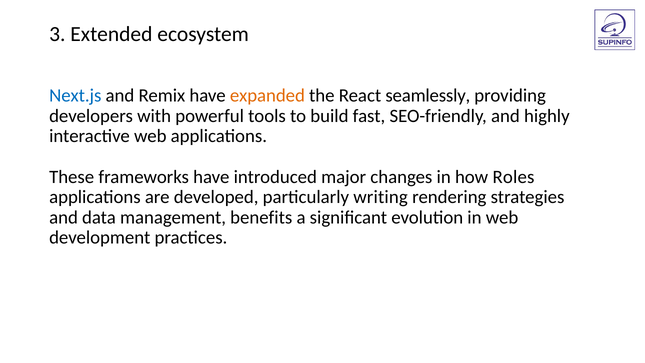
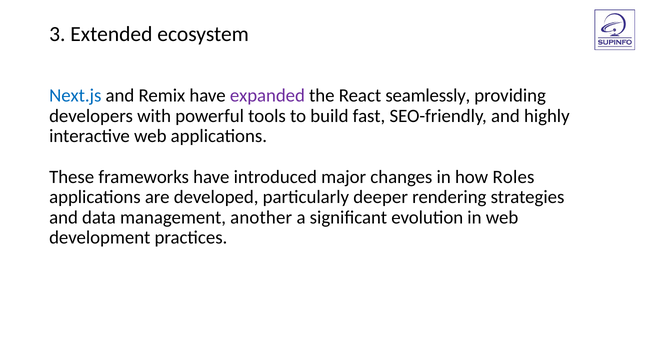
expanded colour: orange -> purple
writing: writing -> deeper
benefits: benefits -> another
